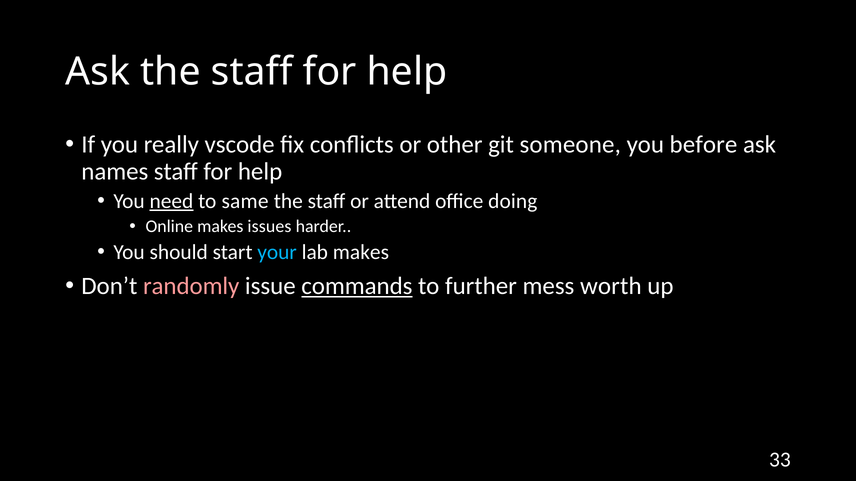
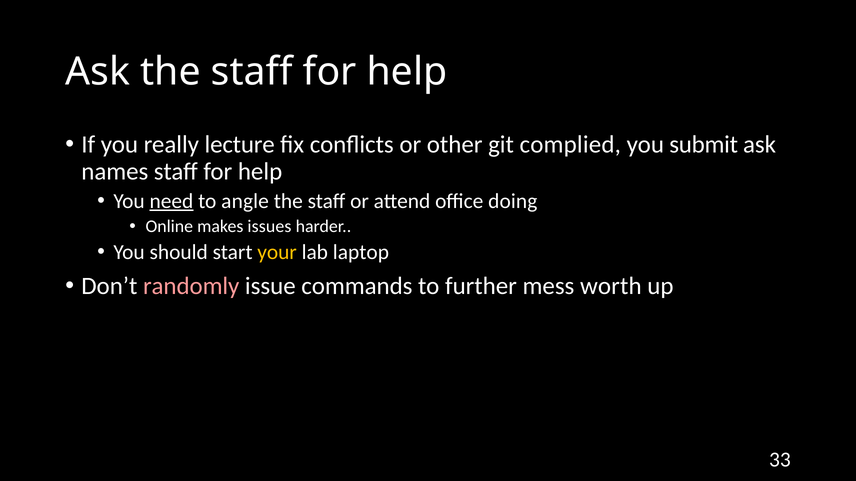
vscode: vscode -> lecture
someone: someone -> complied
before: before -> submit
same: same -> angle
your colour: light blue -> yellow
lab makes: makes -> laptop
commands underline: present -> none
